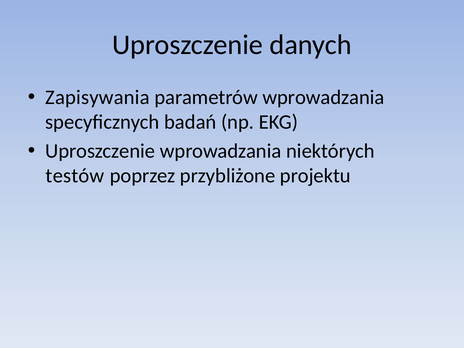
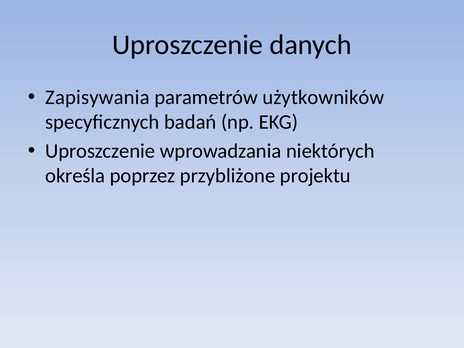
parametrów wprowadzania: wprowadzania -> użytkowników
testów: testów -> określa
